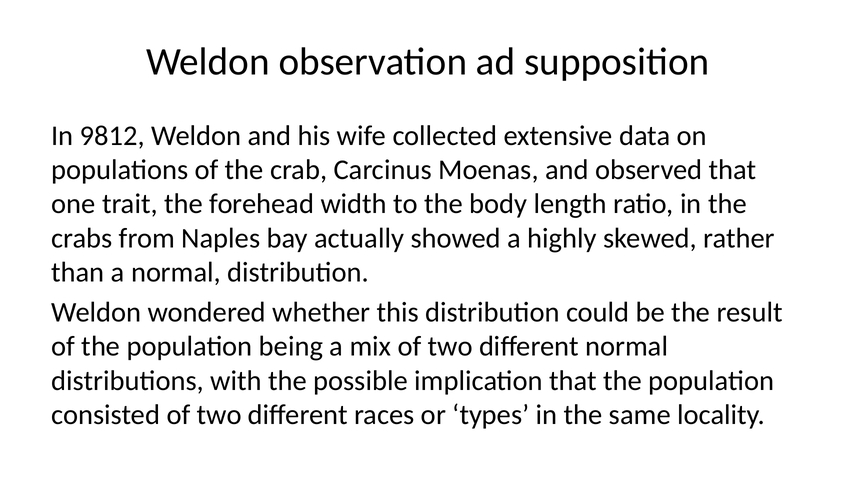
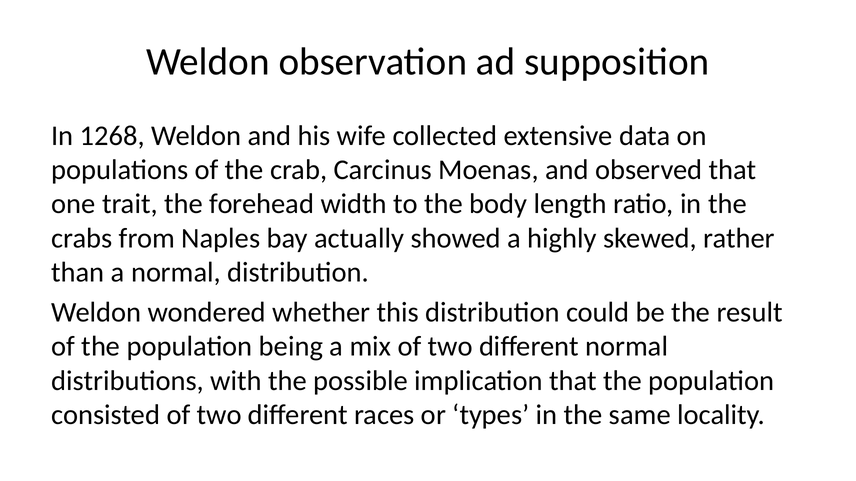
9812: 9812 -> 1268
